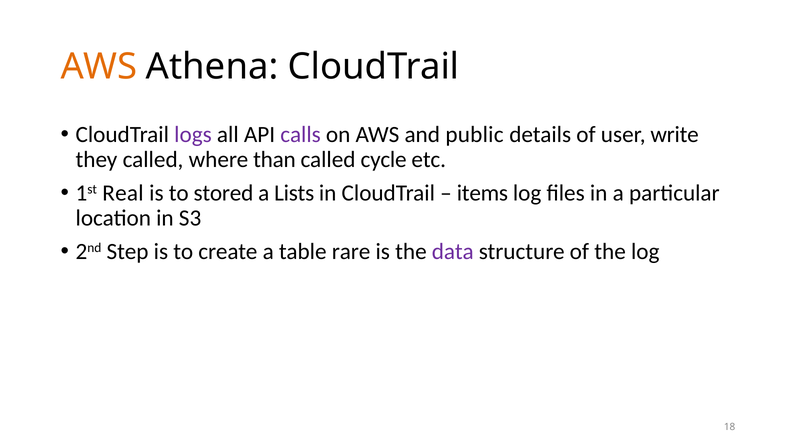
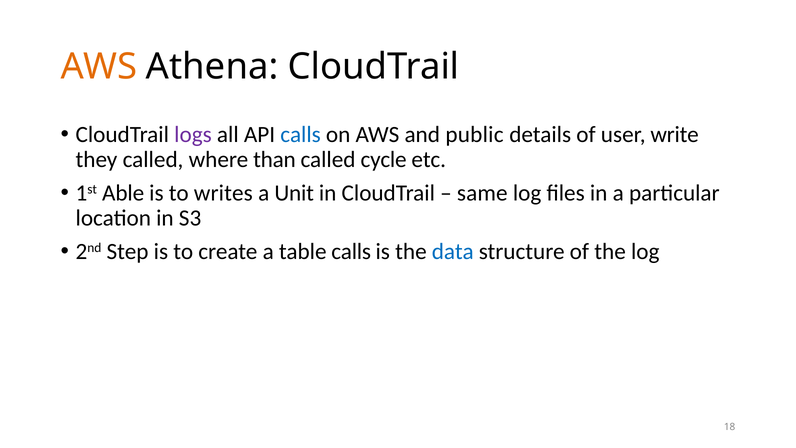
calls at (301, 135) colour: purple -> blue
Real: Real -> Able
stored: stored -> writes
Lists: Lists -> Unit
items: items -> same
table rare: rare -> calls
data colour: purple -> blue
